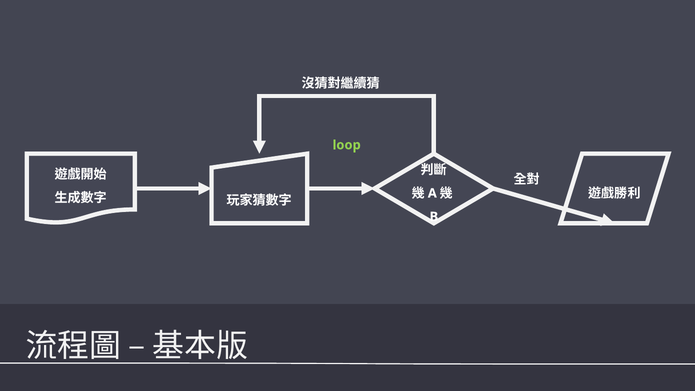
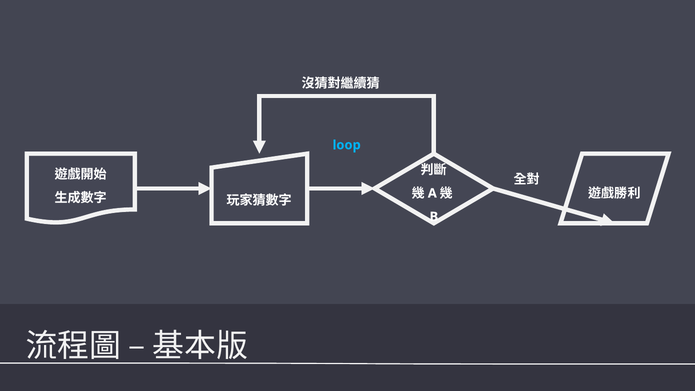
loop colour: light green -> light blue
